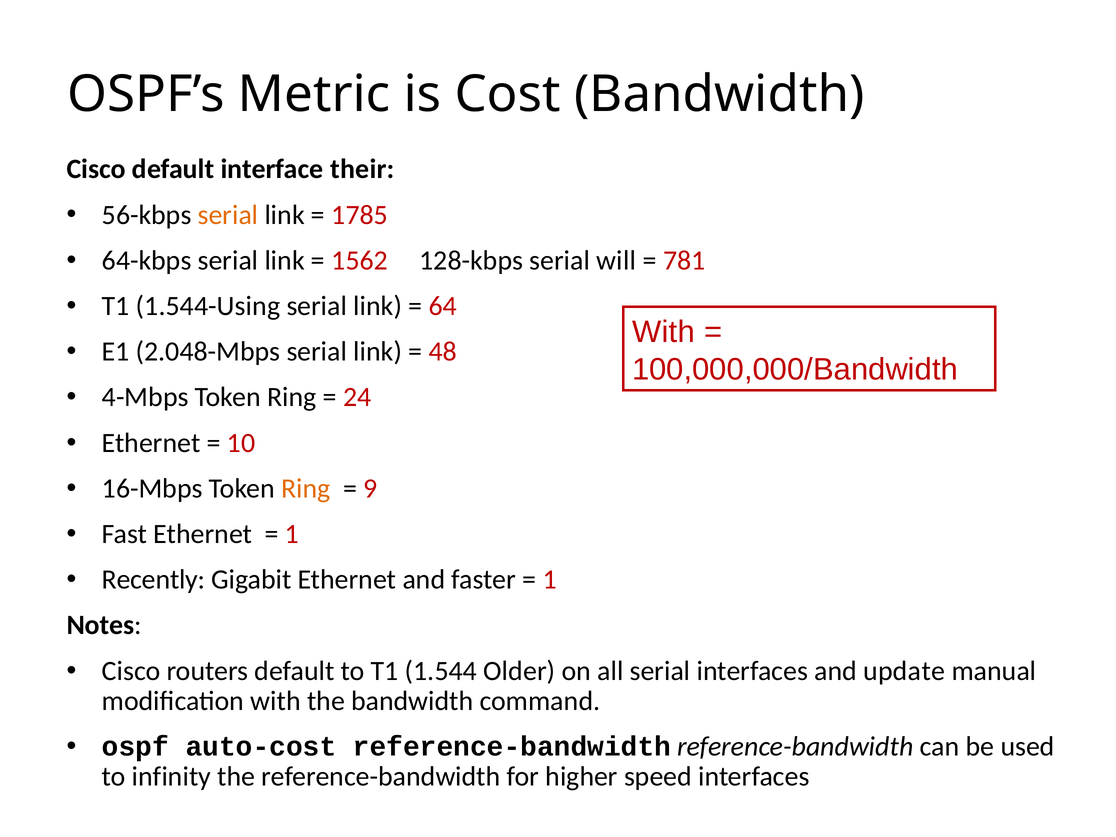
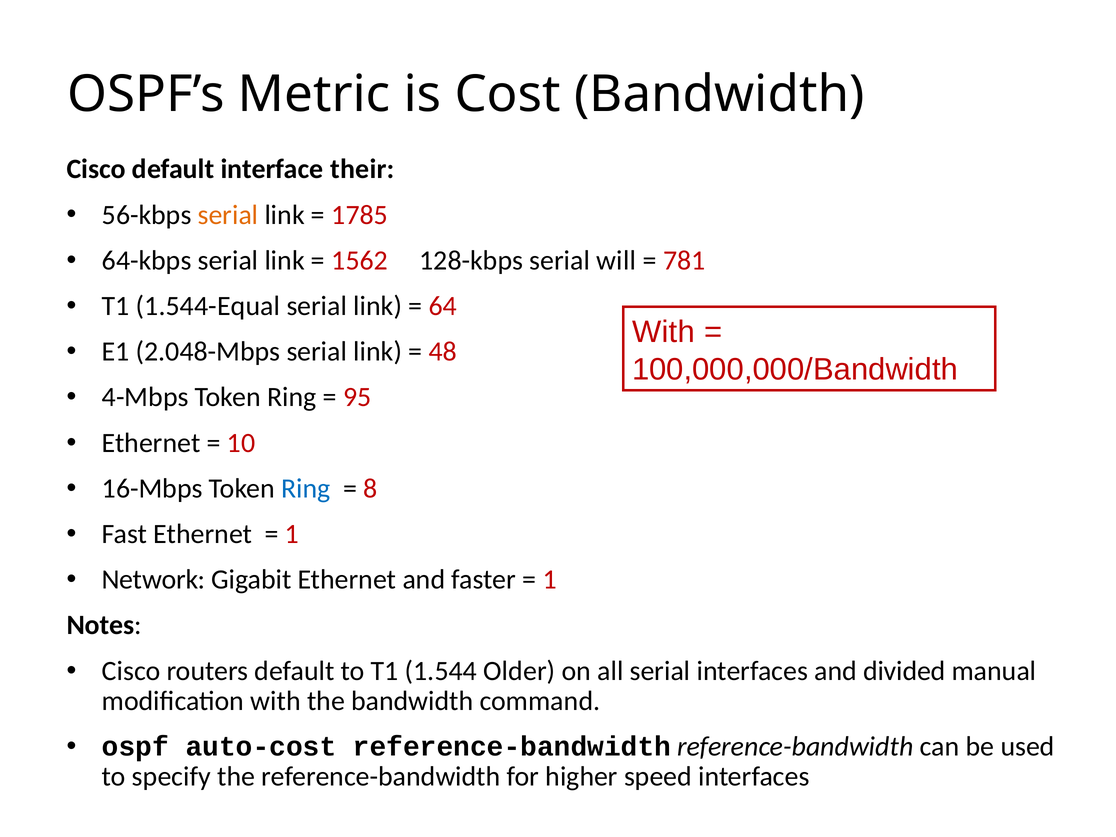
1.544-Using: 1.544-Using -> 1.544-Equal
24: 24 -> 95
Ring at (306, 488) colour: orange -> blue
9: 9 -> 8
Recently: Recently -> Network
update: update -> divided
infinity: infinity -> specify
